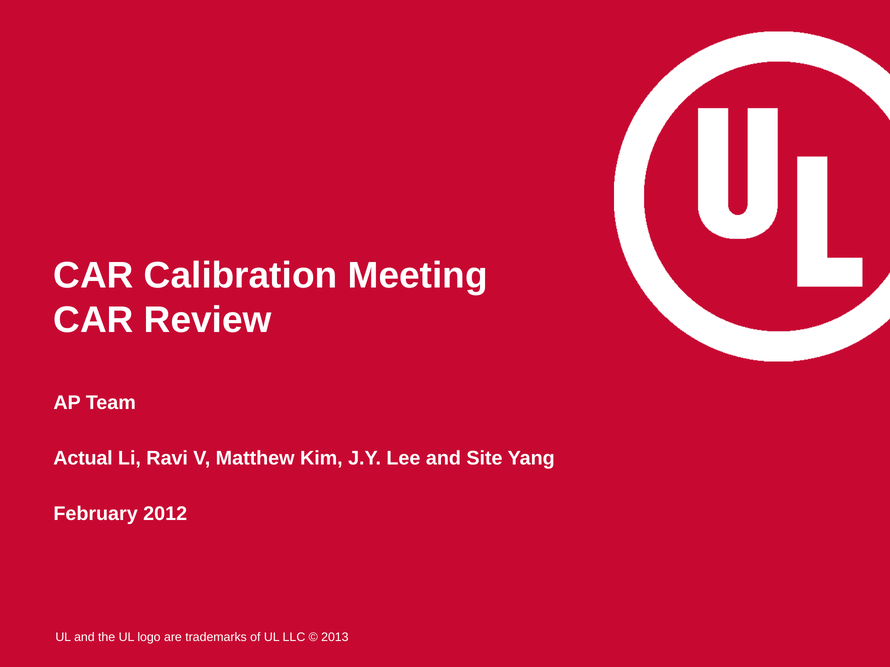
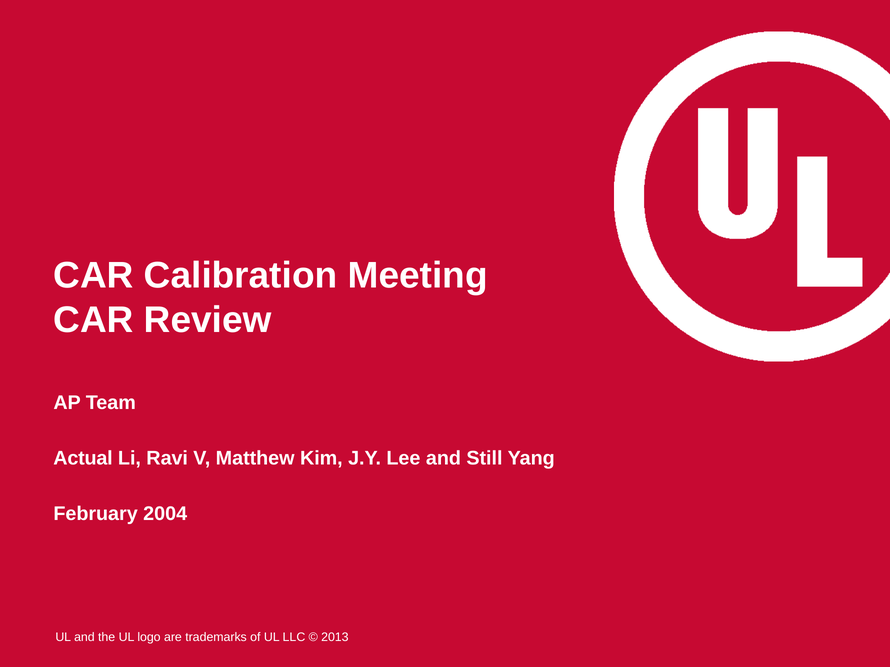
Site: Site -> Still
2012: 2012 -> 2004
